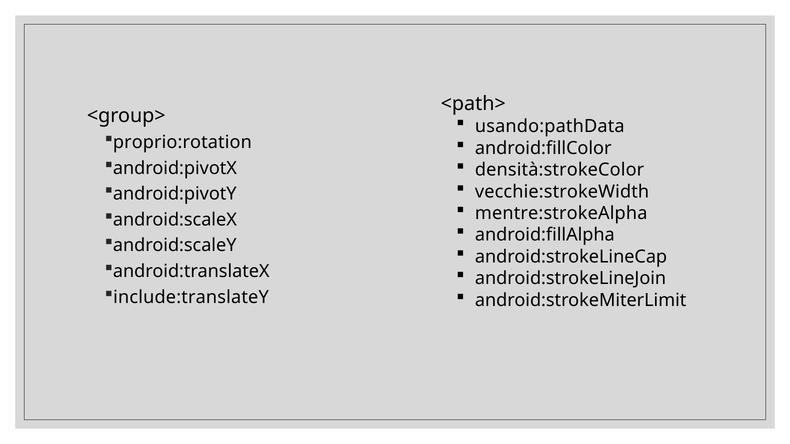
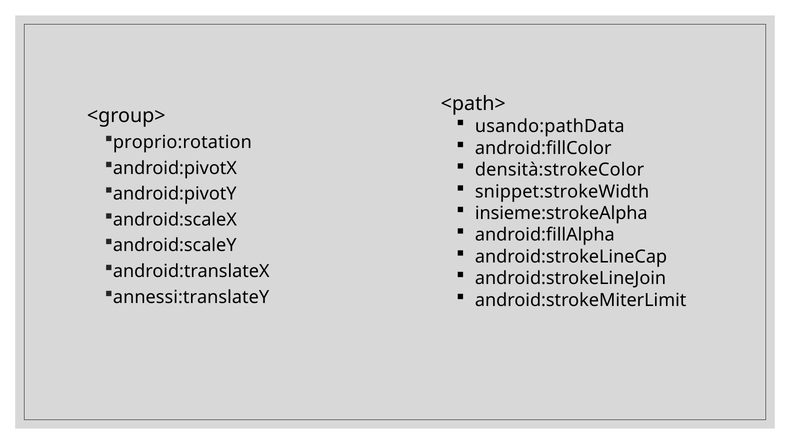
vecchie:strokeWidth: vecchie:strokeWidth -> snippet:strokeWidth
mentre:strokeAlpha: mentre:strokeAlpha -> insieme:strokeAlpha
include:translateY: include:translateY -> annessi:translateY
